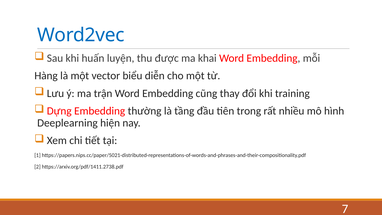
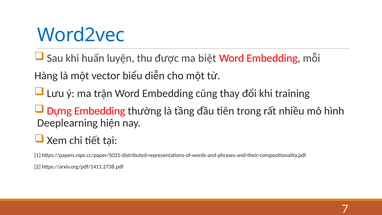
khai: khai -> biệt
